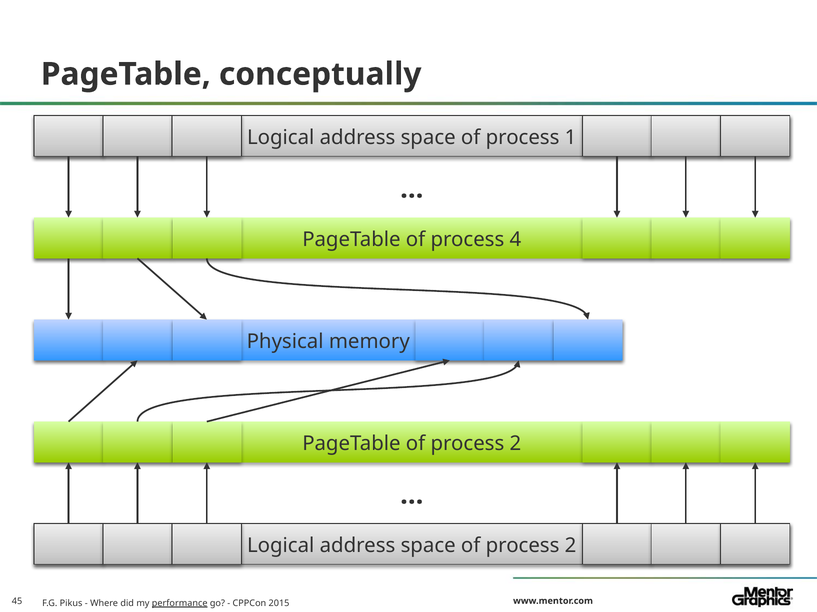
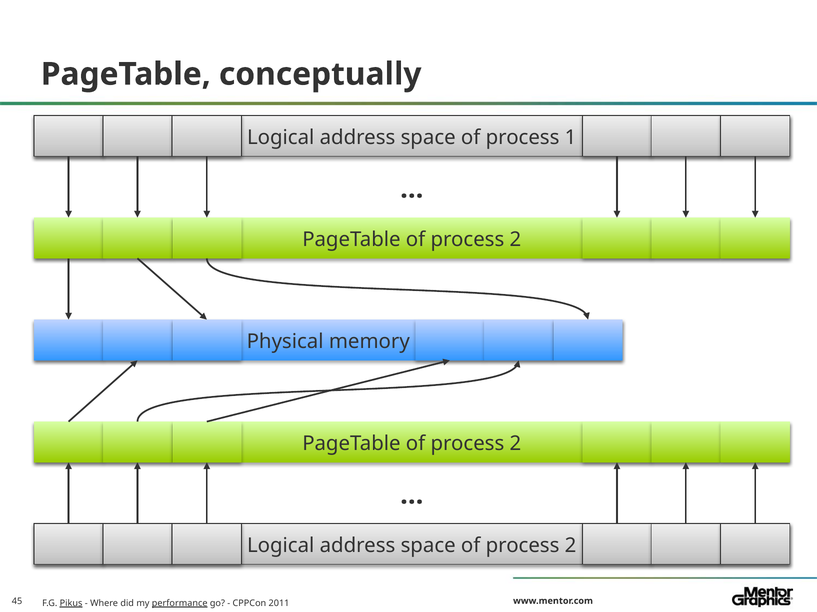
4 at (515, 240): 4 -> 2
Pikus underline: none -> present
2015: 2015 -> 2011
